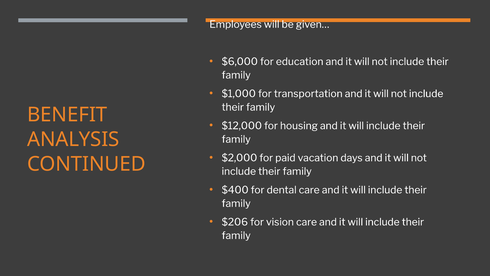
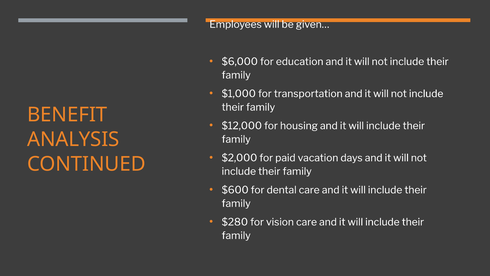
$400: $400 -> $600
$206: $206 -> $280
